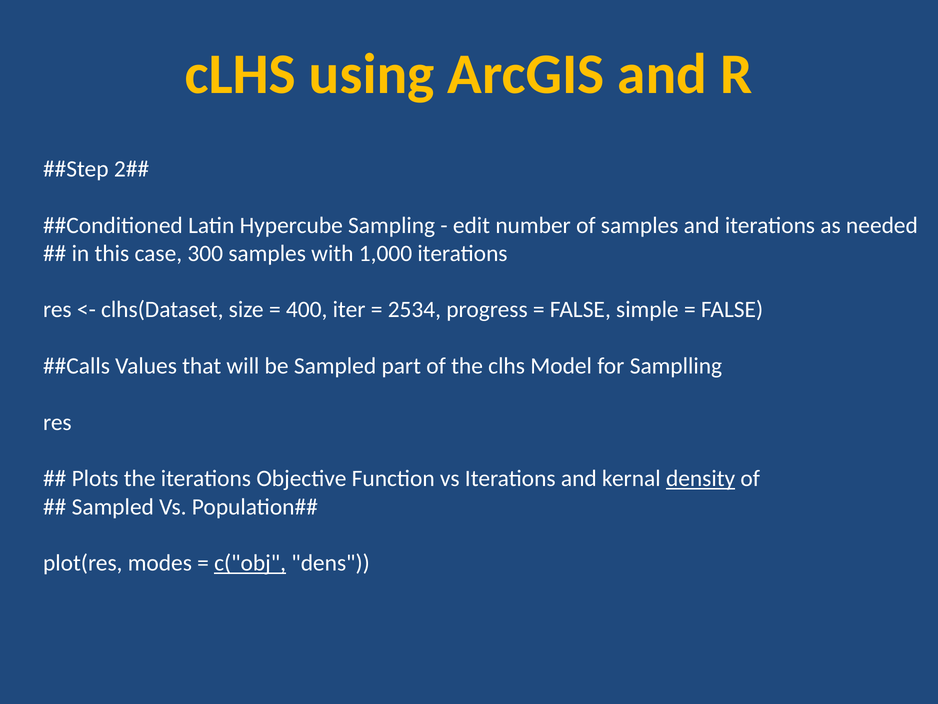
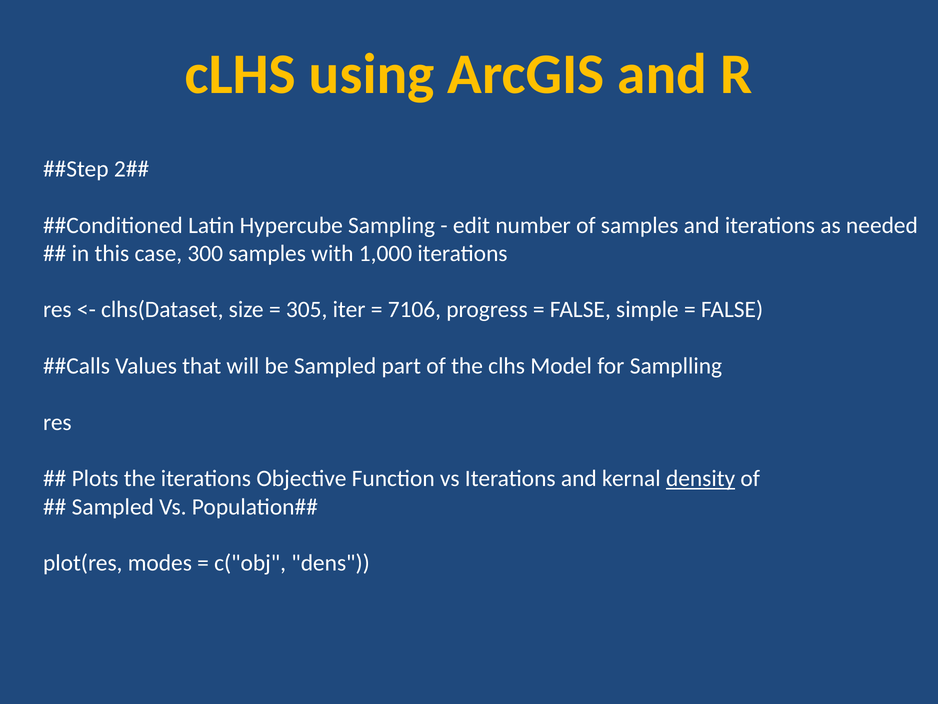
400: 400 -> 305
2534: 2534 -> 7106
c("obj underline: present -> none
